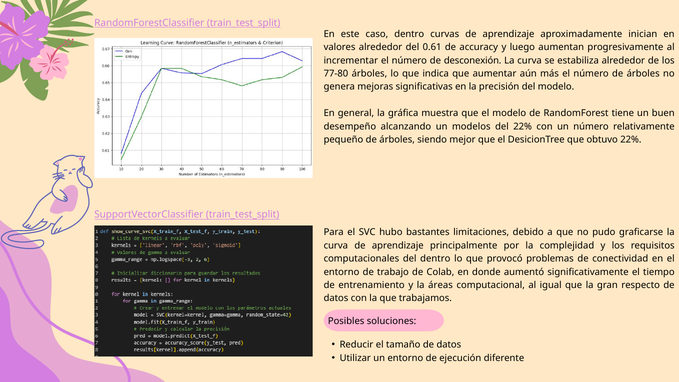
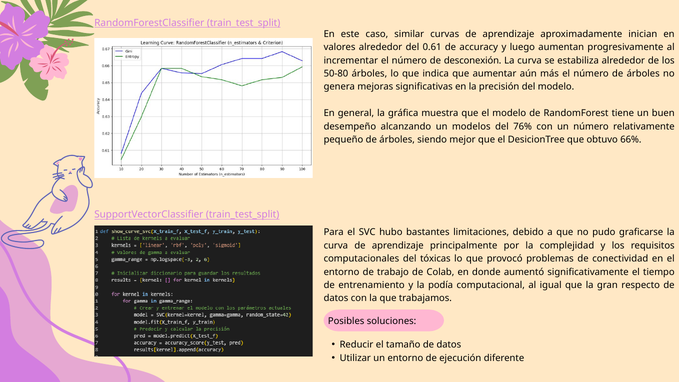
caso dentro: dentro -> similar
77-80: 77-80 -> 50-80
del 22%: 22% -> 76%
obtuvo 22%: 22% -> 66%
del dentro: dentro -> tóxicas
áreas: áreas -> podía
